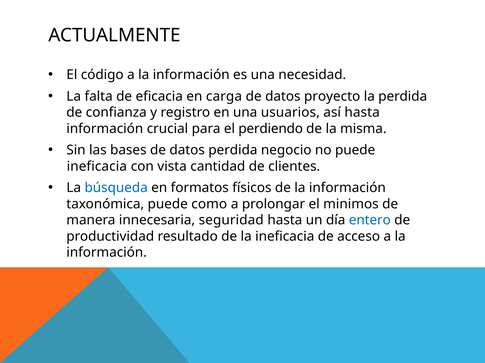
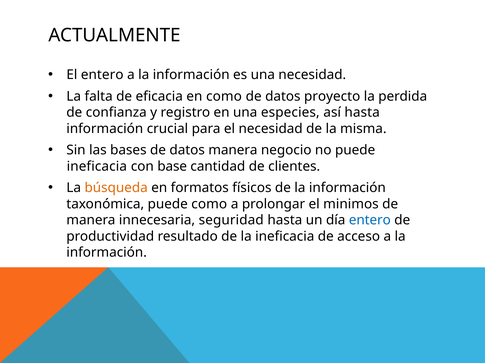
El código: código -> entero
en carga: carga -> como
usuarios: usuarios -> especies
el perdiendo: perdiendo -> necesidad
datos perdida: perdida -> manera
vista: vista -> base
búsqueda colour: blue -> orange
